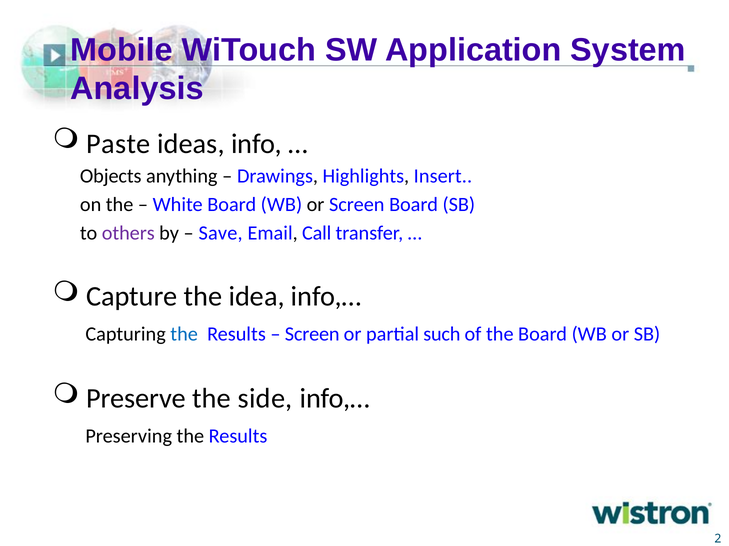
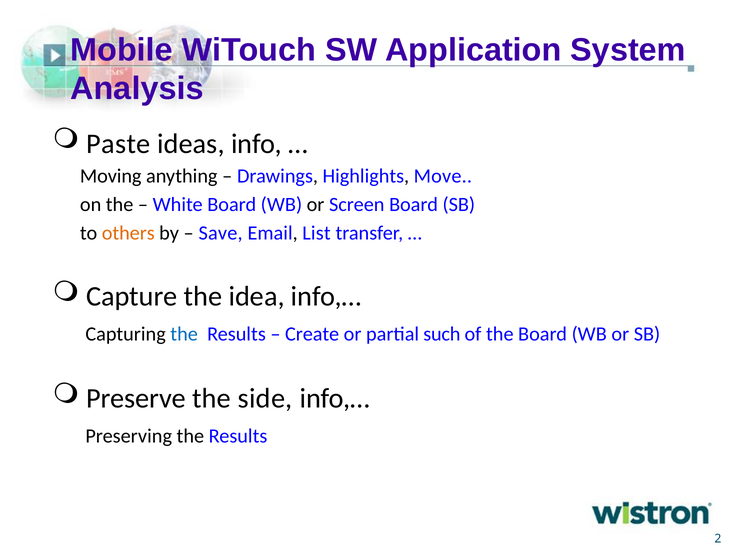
Objects: Objects -> Moving
Insert: Insert -> Move
others colour: purple -> orange
Call: Call -> List
Screen at (312, 335): Screen -> Create
